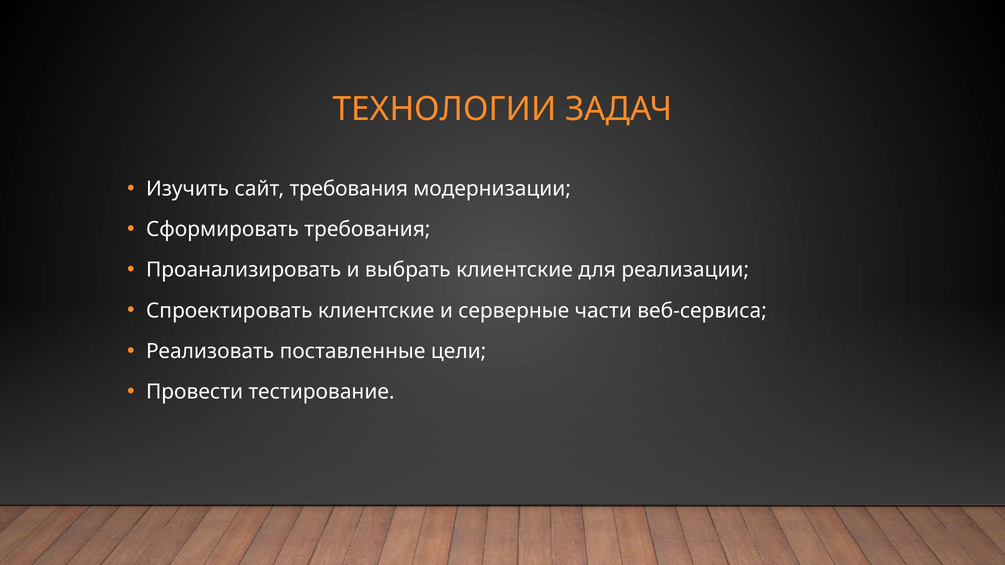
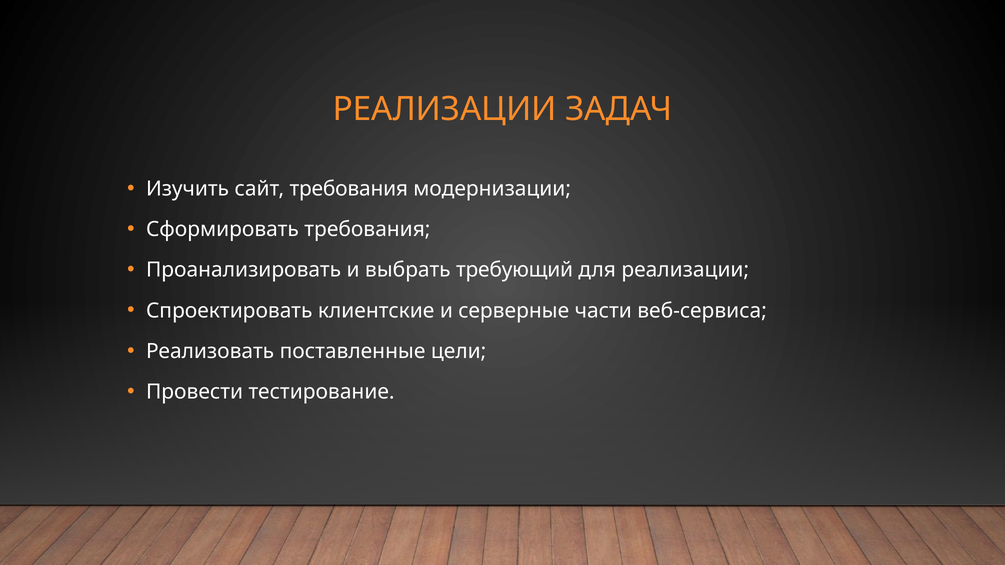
ТЕХНОЛОГИИ at (445, 109): ТЕХНОЛОГИИ -> РЕАЛИЗАЦИИ
выбрать клиентские: клиентские -> требующий
